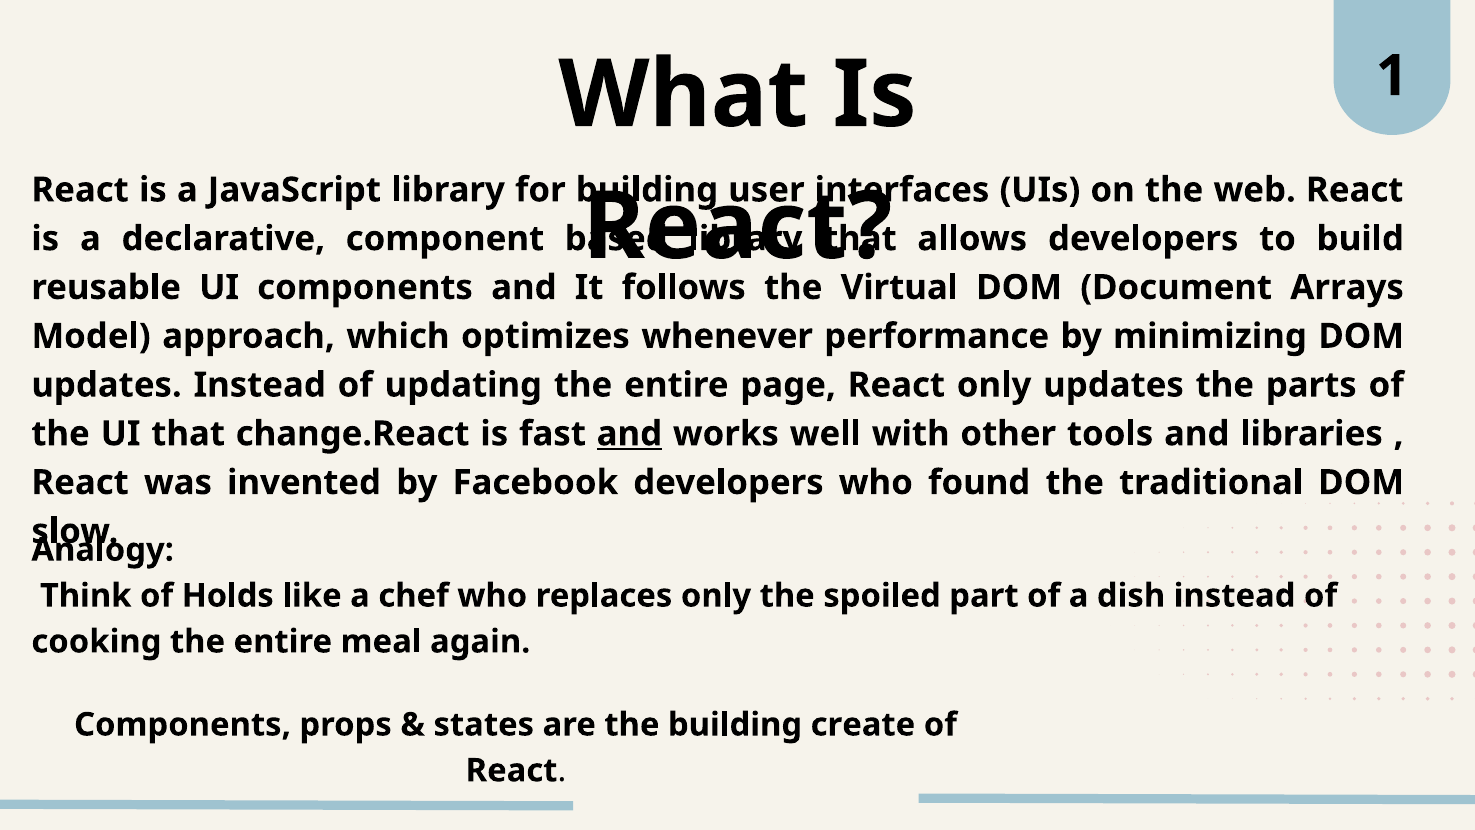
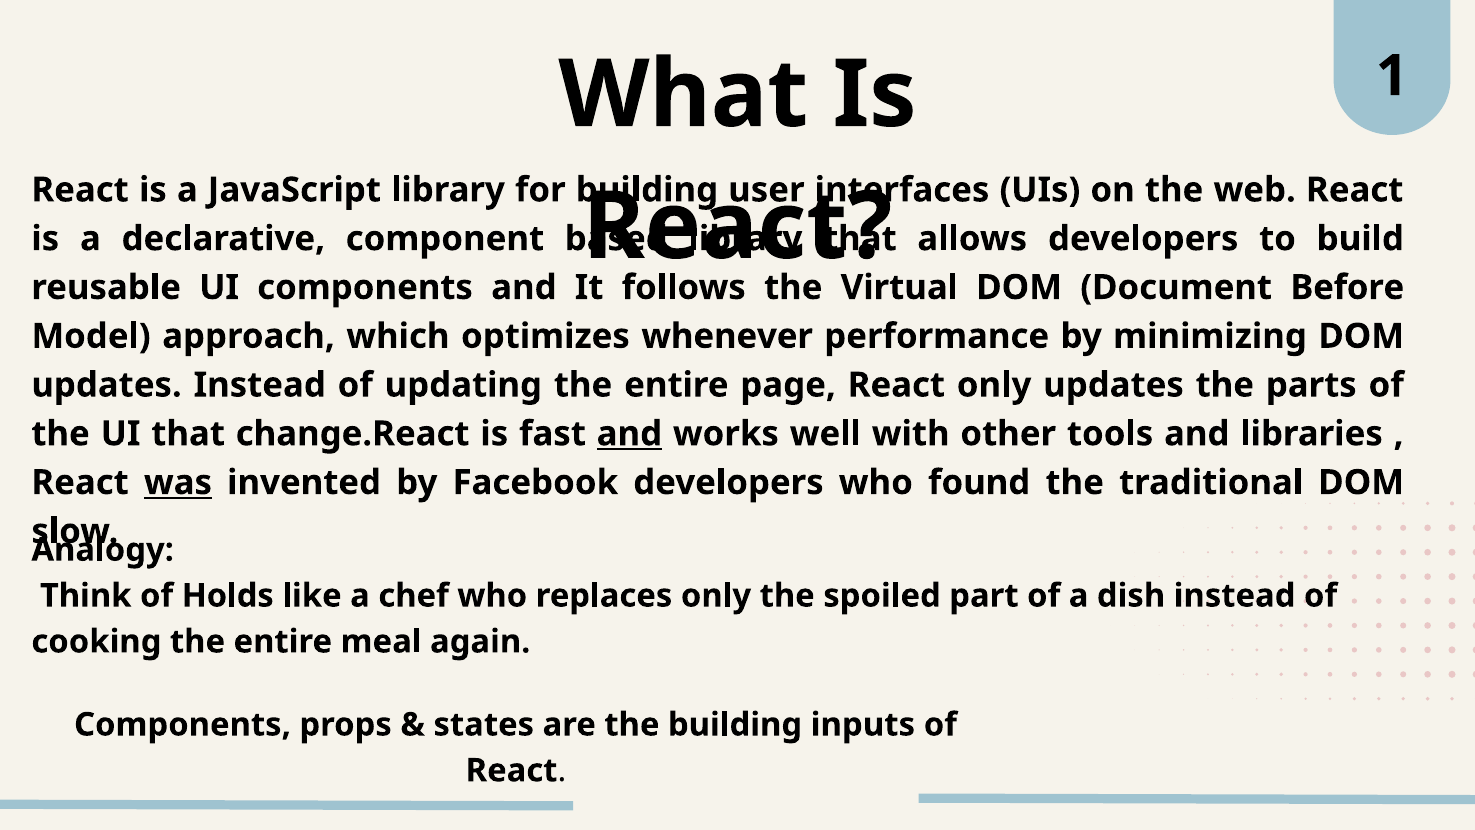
Arrays: Arrays -> Before
was underline: none -> present
create: create -> inputs
